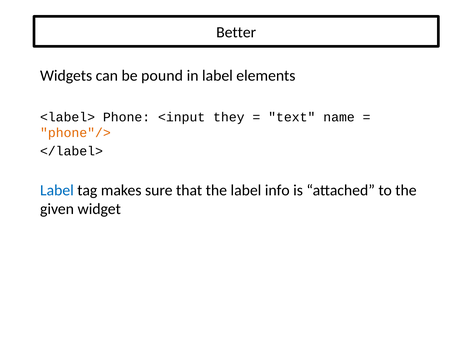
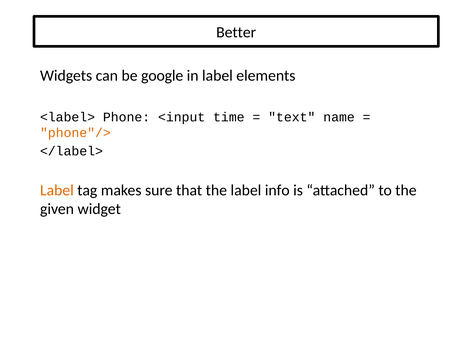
pound: pound -> google
they: they -> time
Label at (57, 190) colour: blue -> orange
